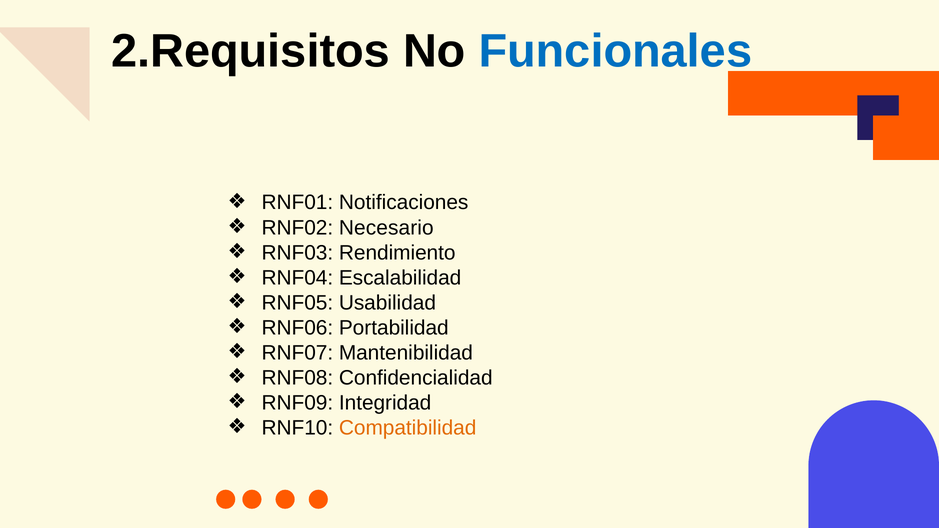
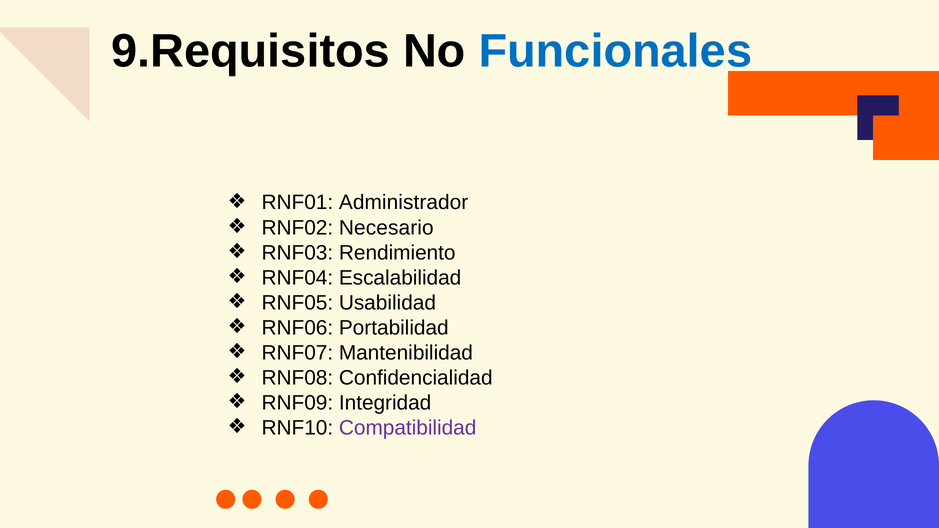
2.Requisitos: 2.Requisitos -> 9.Requisitos
Notificaciones: Notificaciones -> Administrador
Compatibilidad colour: orange -> purple
